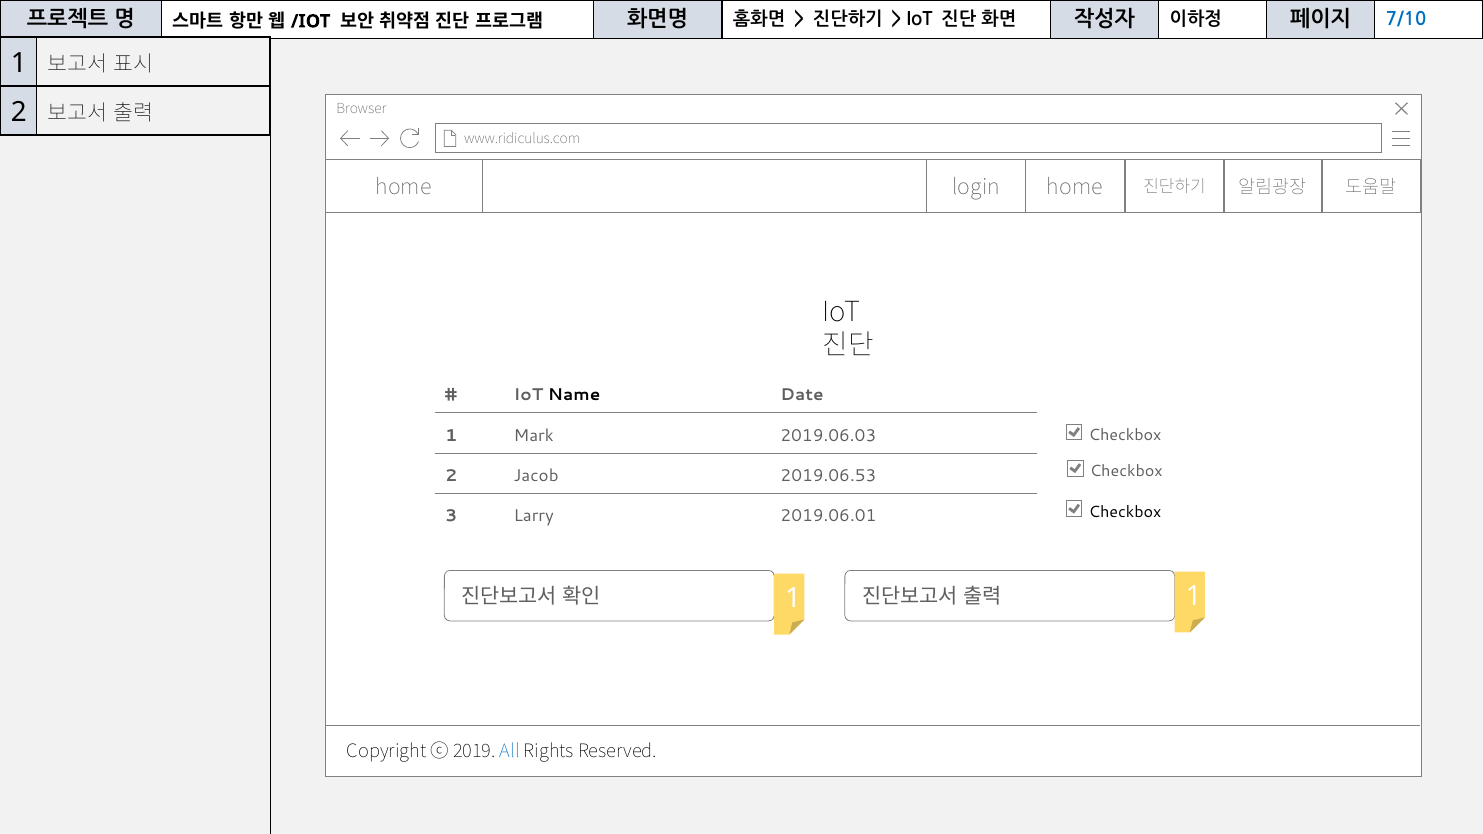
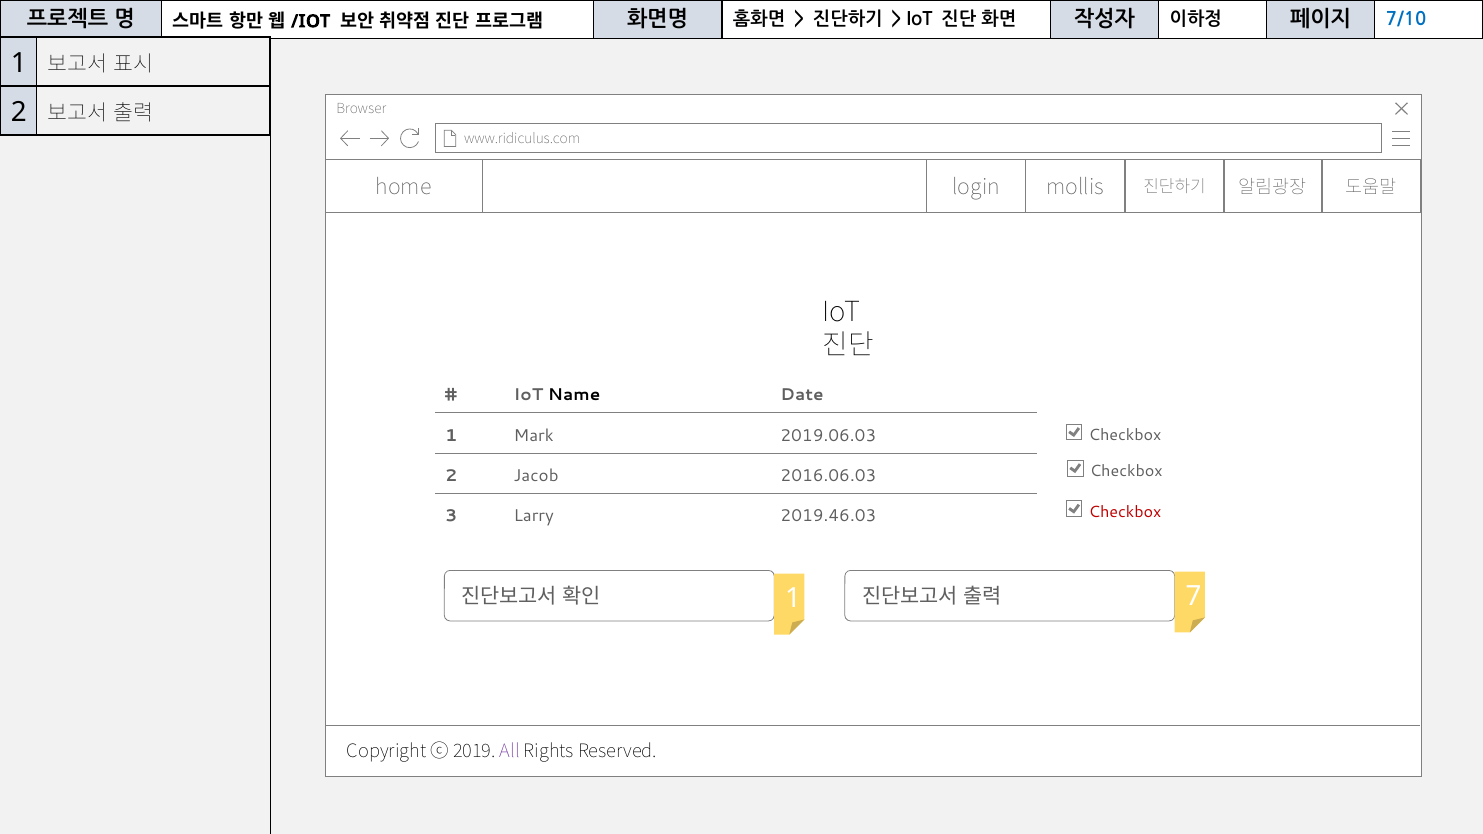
login home: home -> mollis
2019.06.53: 2019.06.53 -> 2016.06.03
Checkbox at (1125, 512) colour: black -> red
2019.06.01: 2019.06.01 -> 2019.46.03
1 1: 1 -> 7
All colour: blue -> purple
